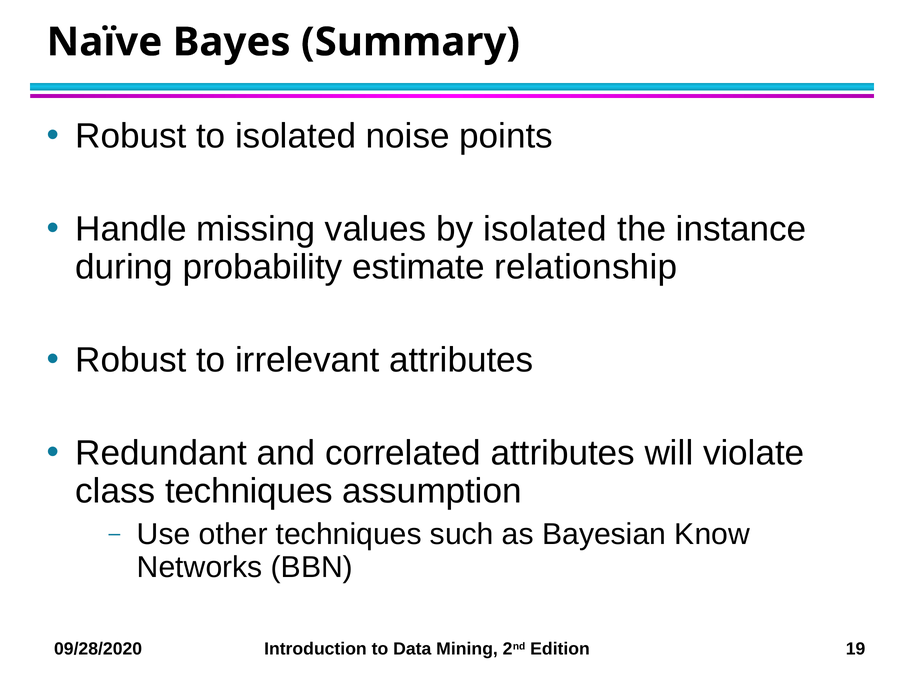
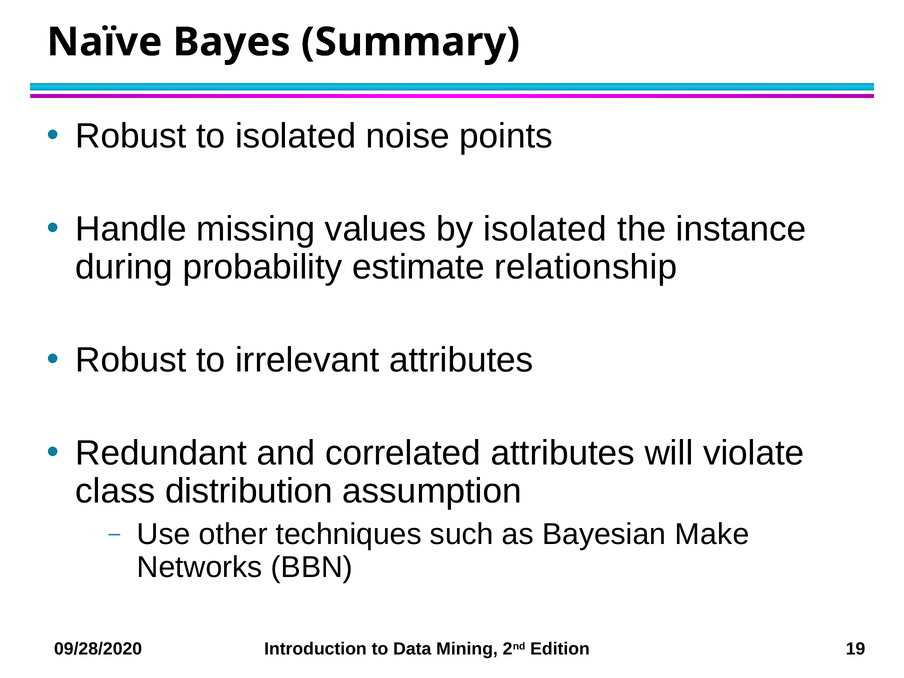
class techniques: techniques -> distribution
Know: Know -> Make
